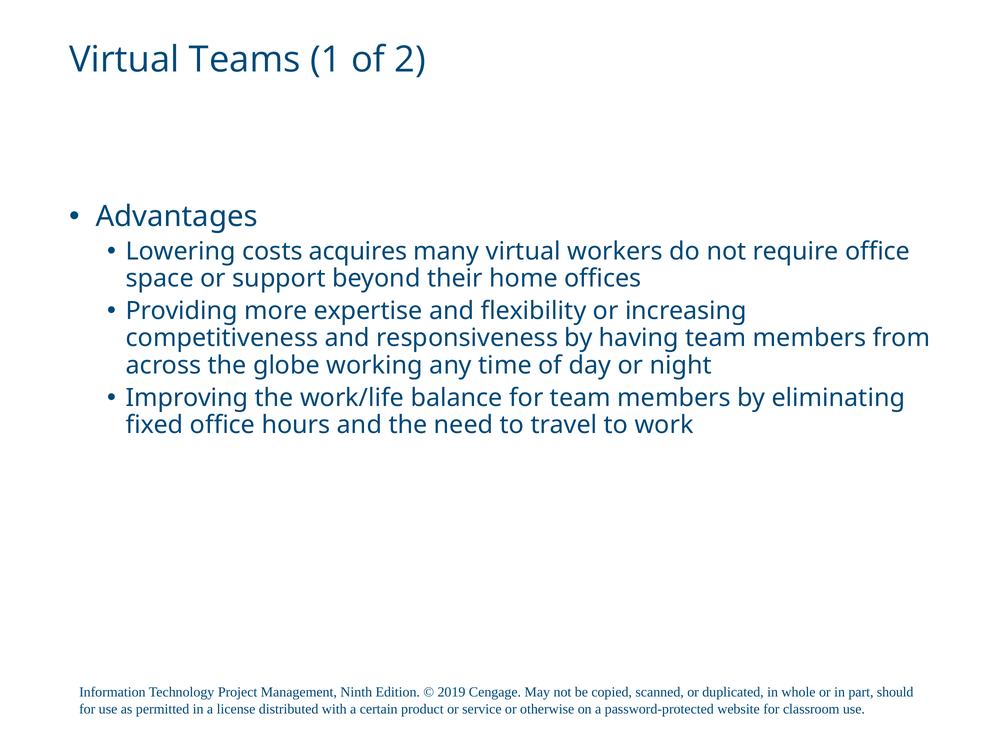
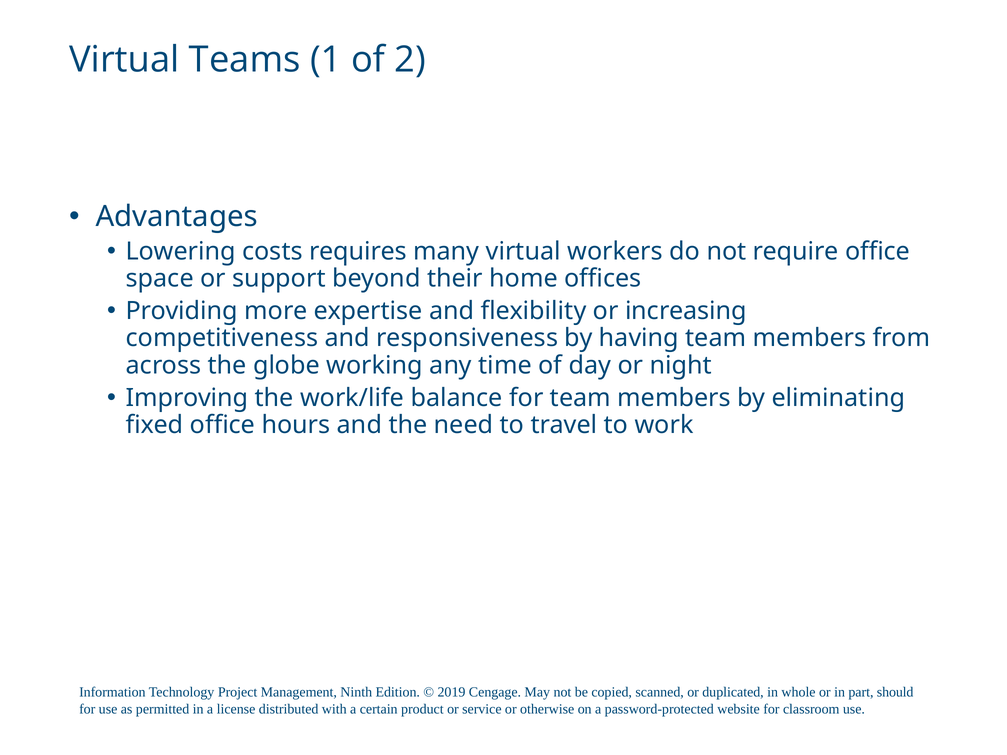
acquires: acquires -> requires
